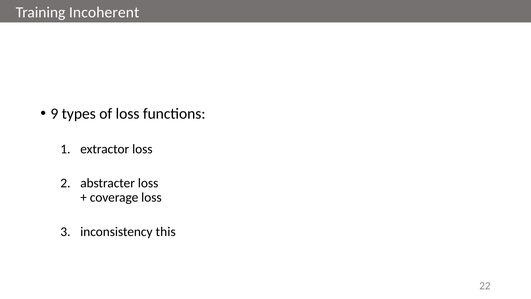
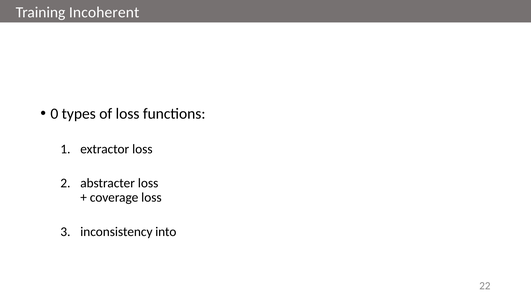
9: 9 -> 0
this: this -> into
